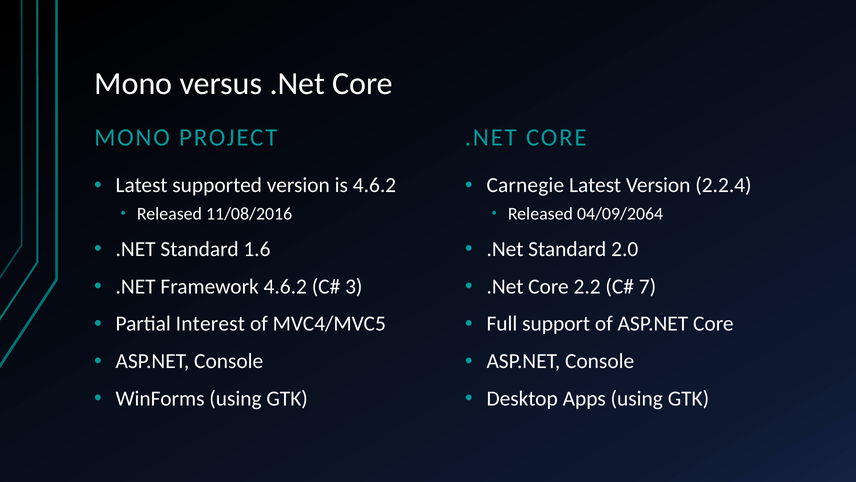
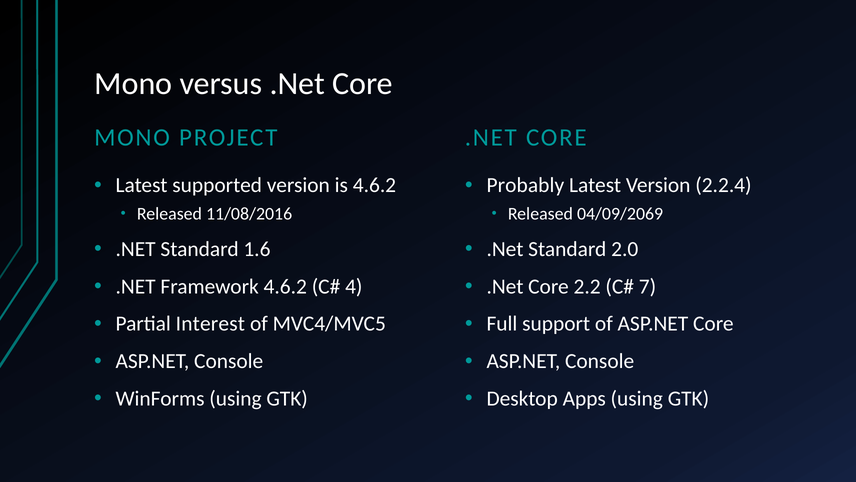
Carnegie: Carnegie -> Probably
04/09/2064: 04/09/2064 -> 04/09/2069
3: 3 -> 4
